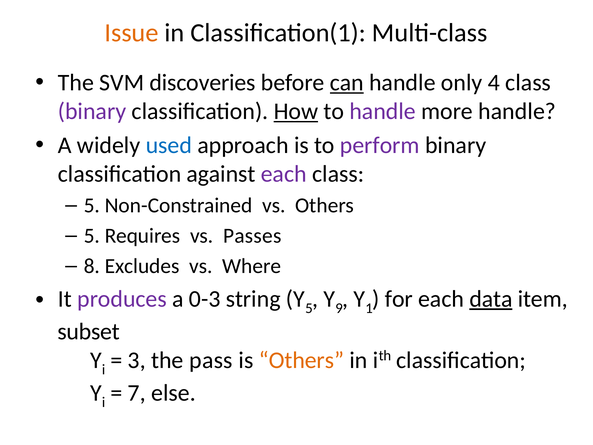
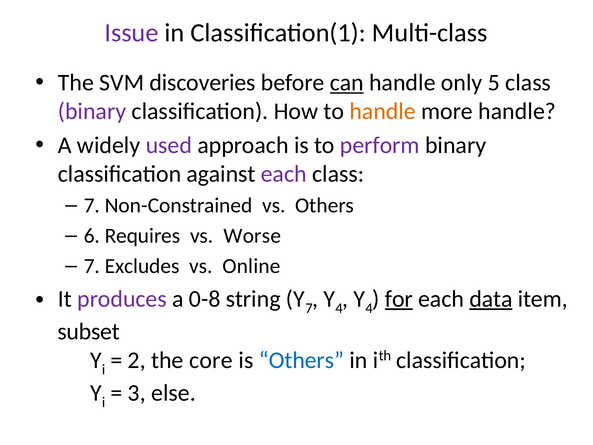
Issue colour: orange -> purple
4: 4 -> 5
How underline: present -> none
handle at (383, 111) colour: purple -> orange
used colour: blue -> purple
5 at (92, 205): 5 -> 7
5 at (92, 236): 5 -> 6
Passes: Passes -> Worse
8 at (92, 266): 8 -> 7
Where: Where -> Online
0-3: 0-3 -> 0-8
5 at (309, 308): 5 -> 7
9 at (339, 308): 9 -> 4
1 at (369, 308): 1 -> 4
for underline: none -> present
3: 3 -> 2
pass: pass -> core
Others at (301, 360) colour: orange -> blue
7: 7 -> 3
